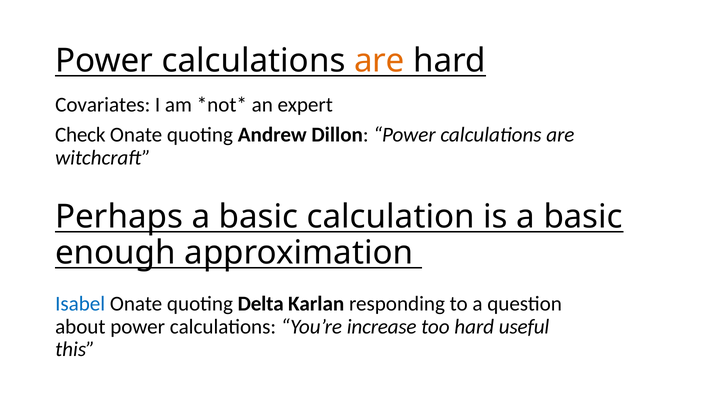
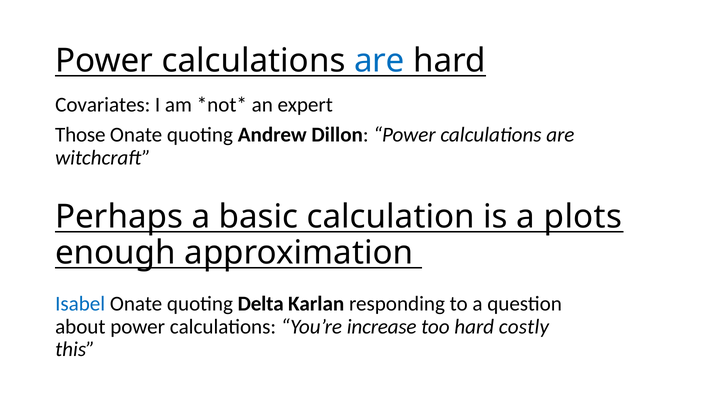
are at (379, 61) colour: orange -> blue
Check: Check -> Those
is a basic: basic -> plots
useful: useful -> costly
